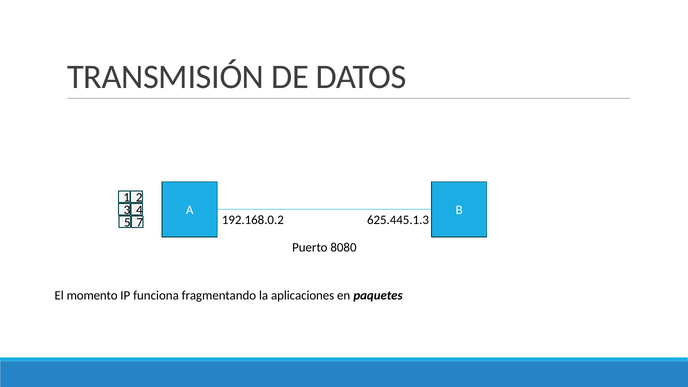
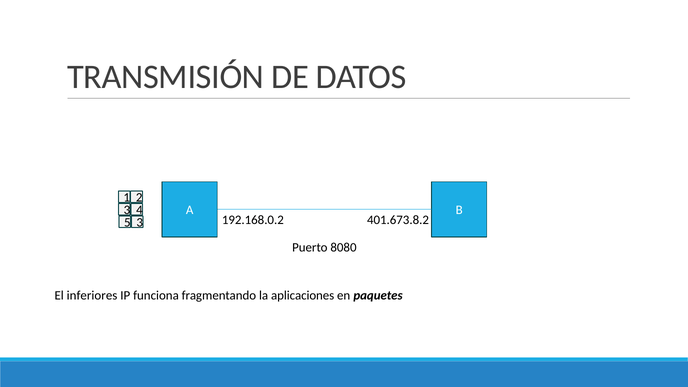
625.445.1.3: 625.445.1.3 -> 401.673.8.2
5 7: 7 -> 3
momento: momento -> inferiores
